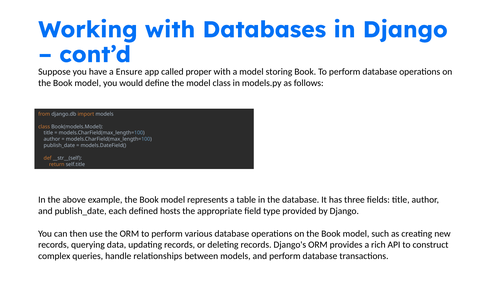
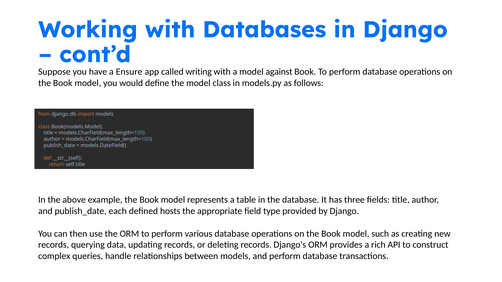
proper: proper -> writing
storing: storing -> against
